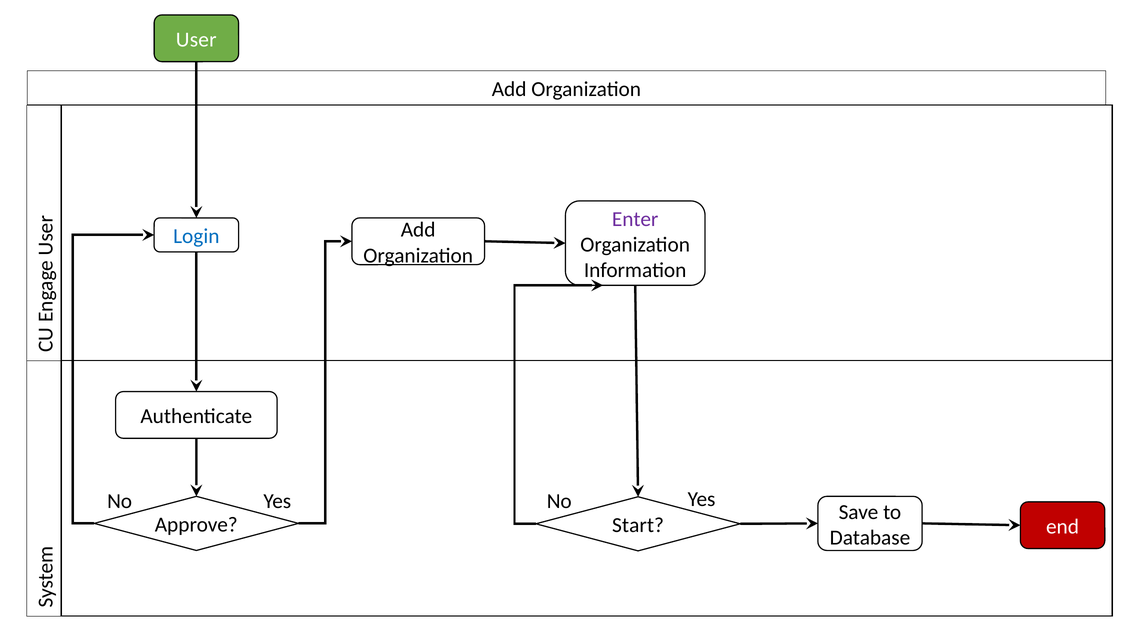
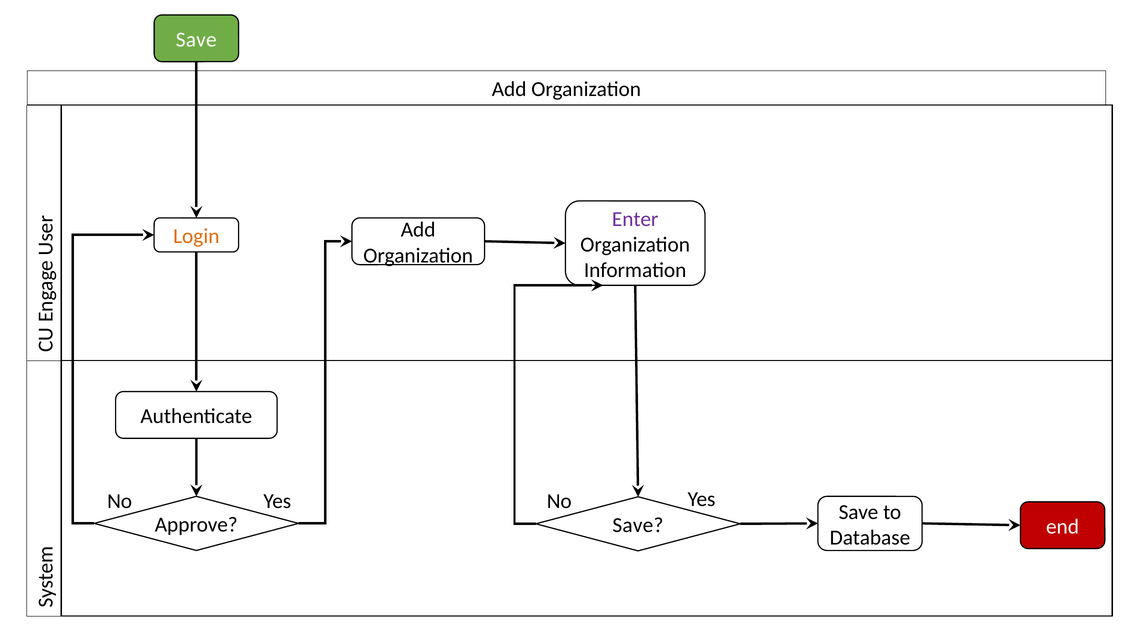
User at (196, 40): User -> Save
Login colour: blue -> orange
Start at (638, 525): Start -> Save
